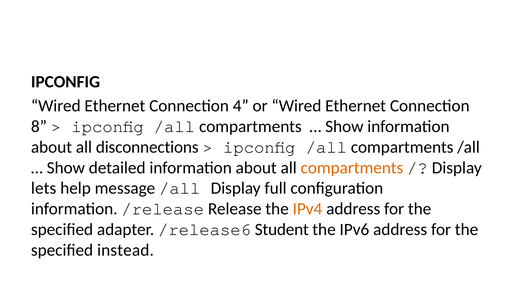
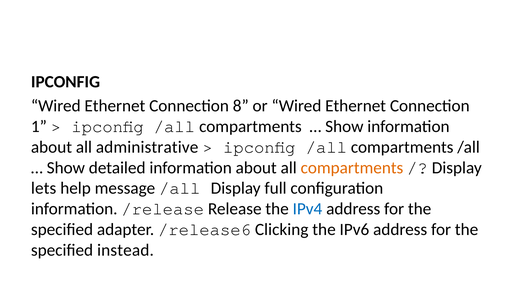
4: 4 -> 8
8: 8 -> 1
disconnections: disconnections -> administrative
IPv4 colour: orange -> blue
Student: Student -> Clicking
